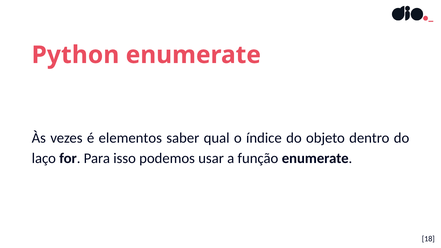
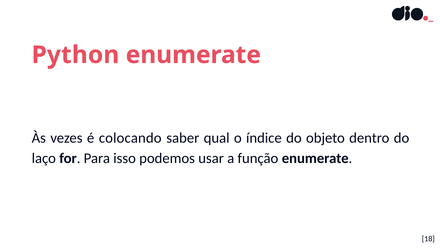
elementos: elementos -> colocando
